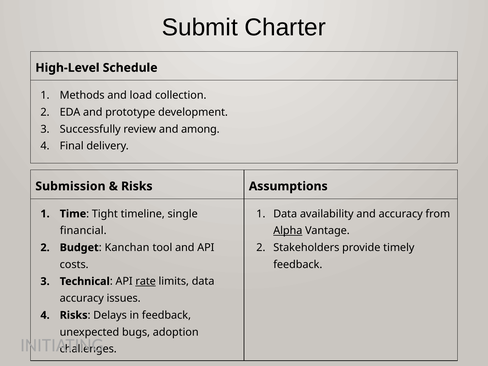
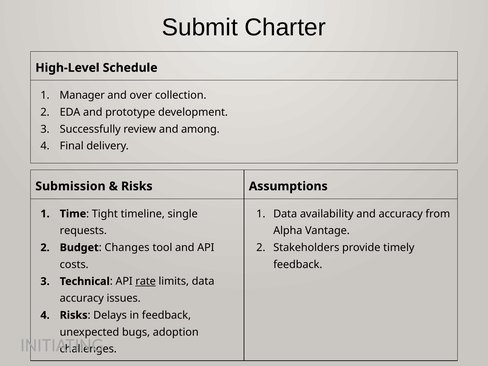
Methods: Methods -> Manager
load: load -> over
financial: financial -> requests
Alpha underline: present -> none
Kanchan: Kanchan -> Changes
